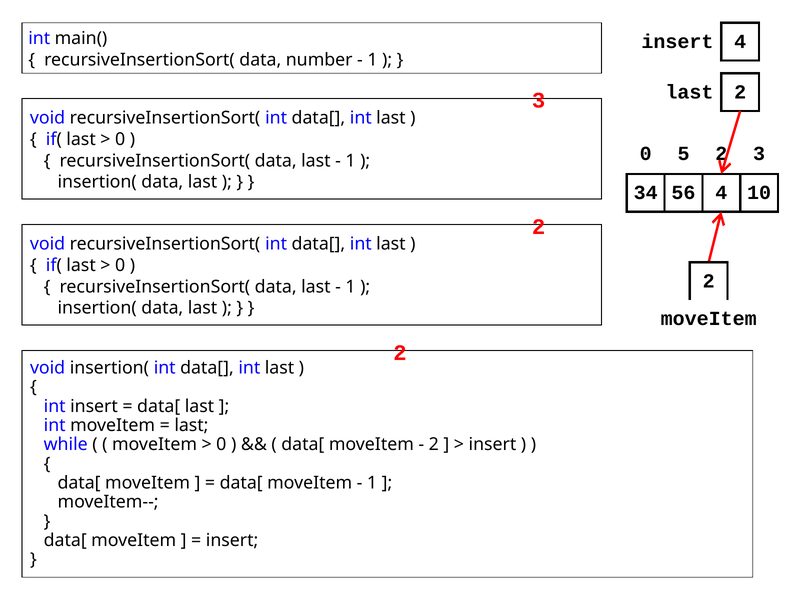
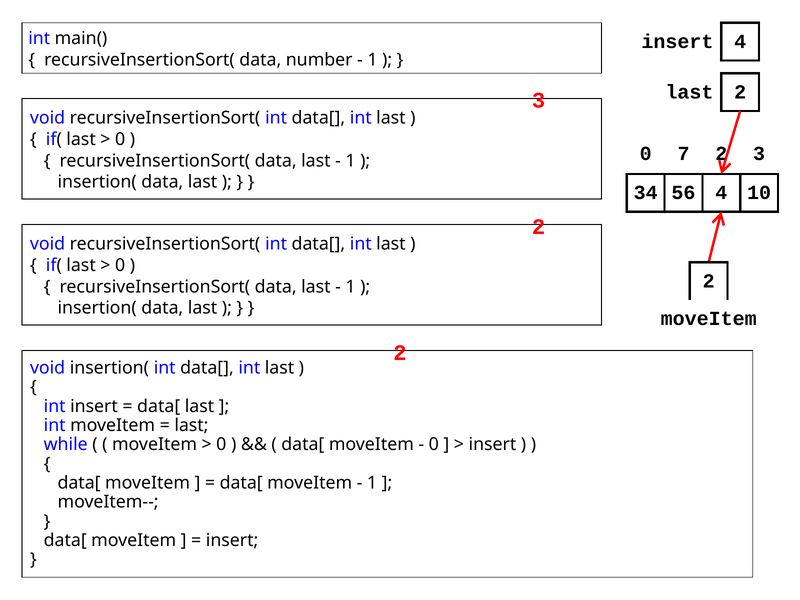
5: 5 -> 7
2 at (434, 445): 2 -> 0
